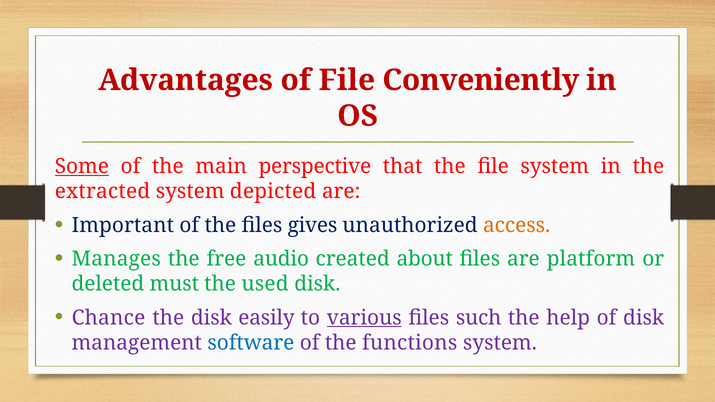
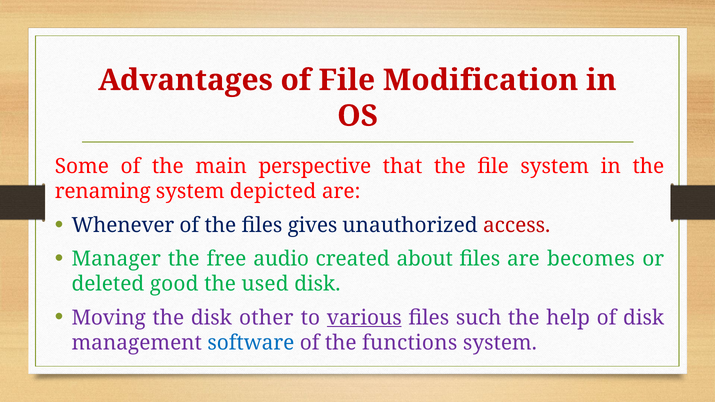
Conveniently: Conveniently -> Modification
Some underline: present -> none
extracted: extracted -> renaming
Important: Important -> Whenever
access colour: orange -> red
Manages: Manages -> Manager
platform: platform -> becomes
must: must -> good
Chance: Chance -> Moving
easily: easily -> other
